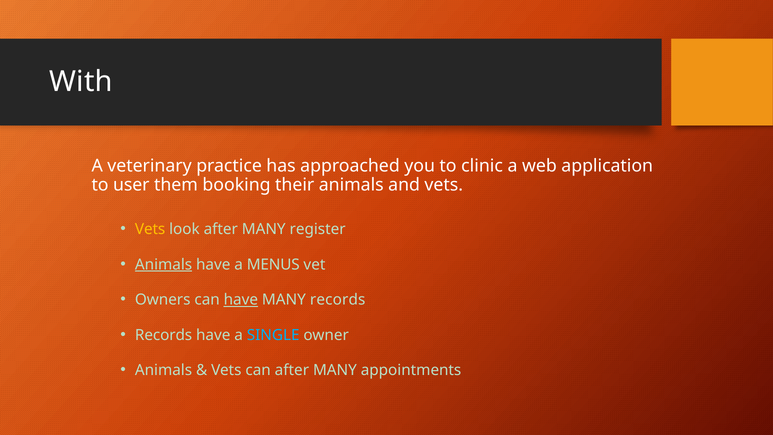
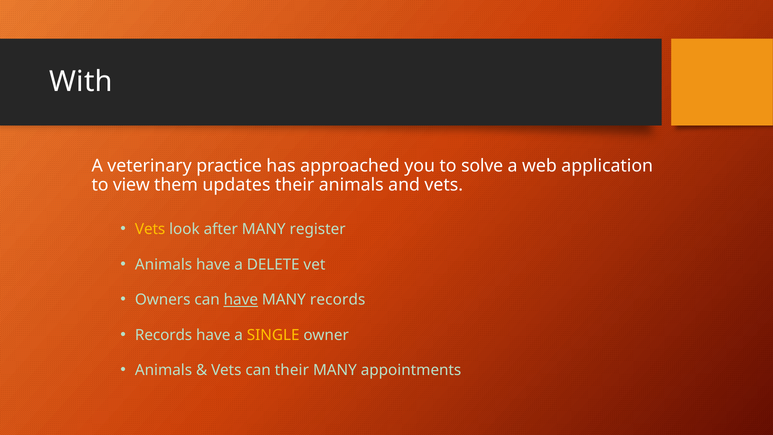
clinic: clinic -> solve
user: user -> view
booking: booking -> updates
Animals at (164, 264) underline: present -> none
MENUS: MENUS -> DELETE
SINGLE colour: light blue -> yellow
can after: after -> their
